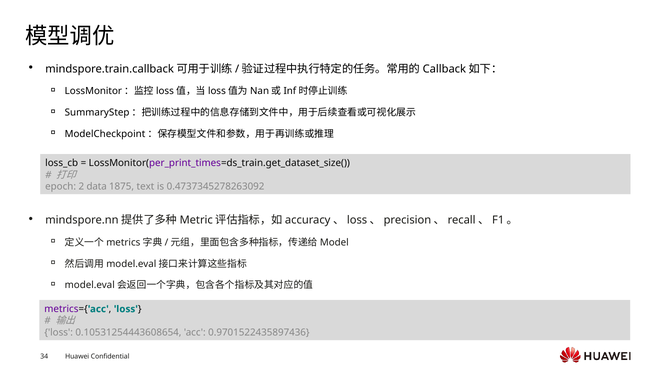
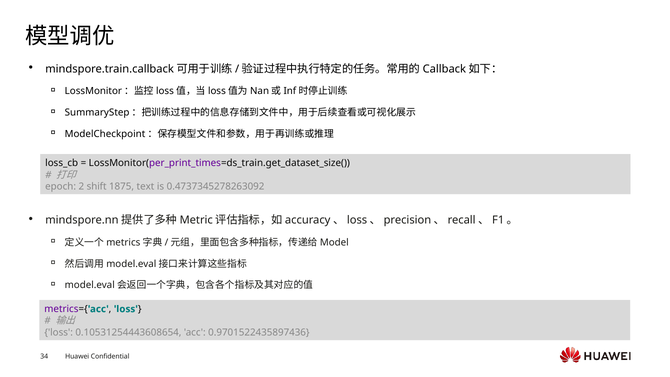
data: data -> shift
